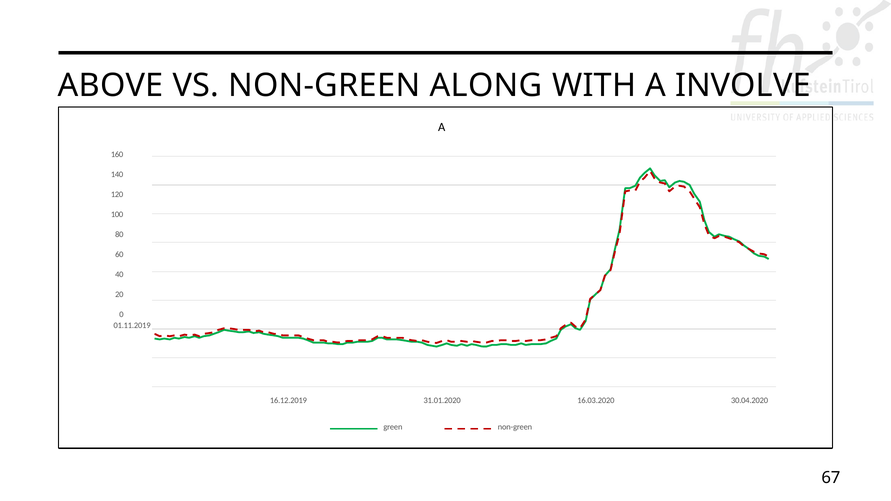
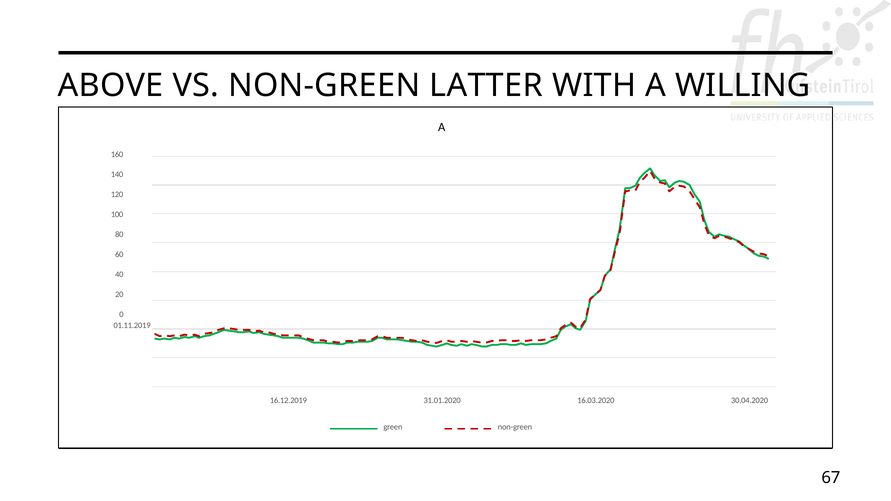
ALONG: ALONG -> LATTER
INVOLVE: INVOLVE -> WILLING
